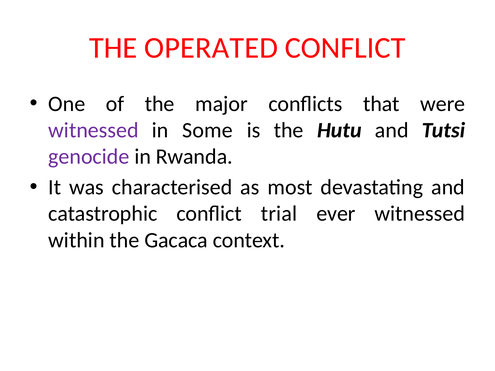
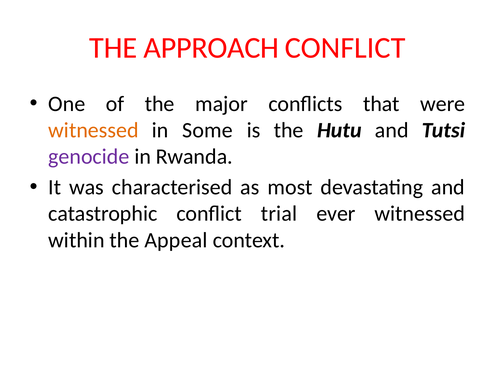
OPERATED: OPERATED -> APPROACH
witnessed at (93, 130) colour: purple -> orange
Gacaca: Gacaca -> Appeal
